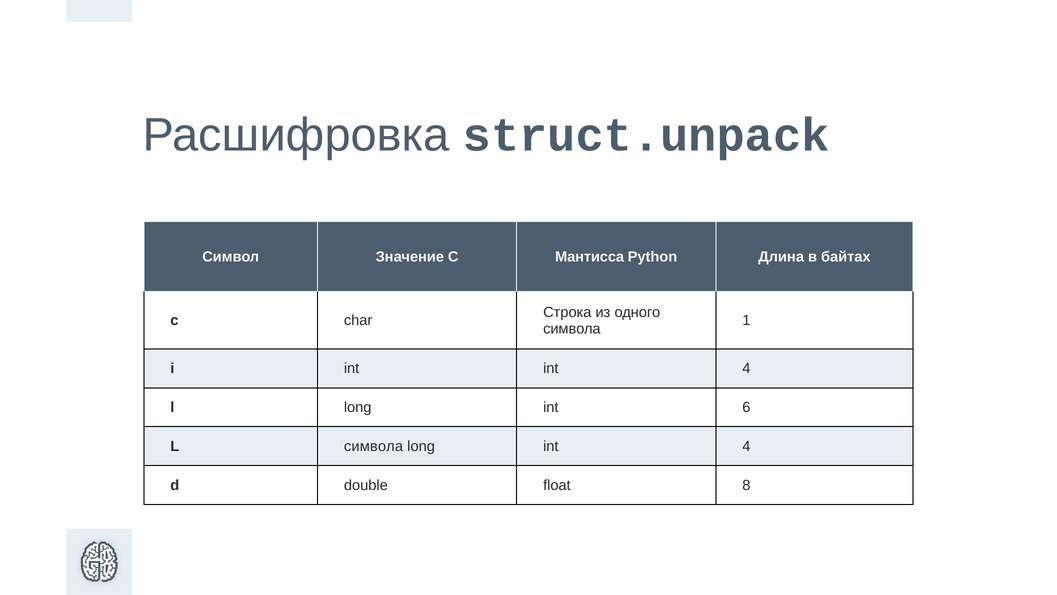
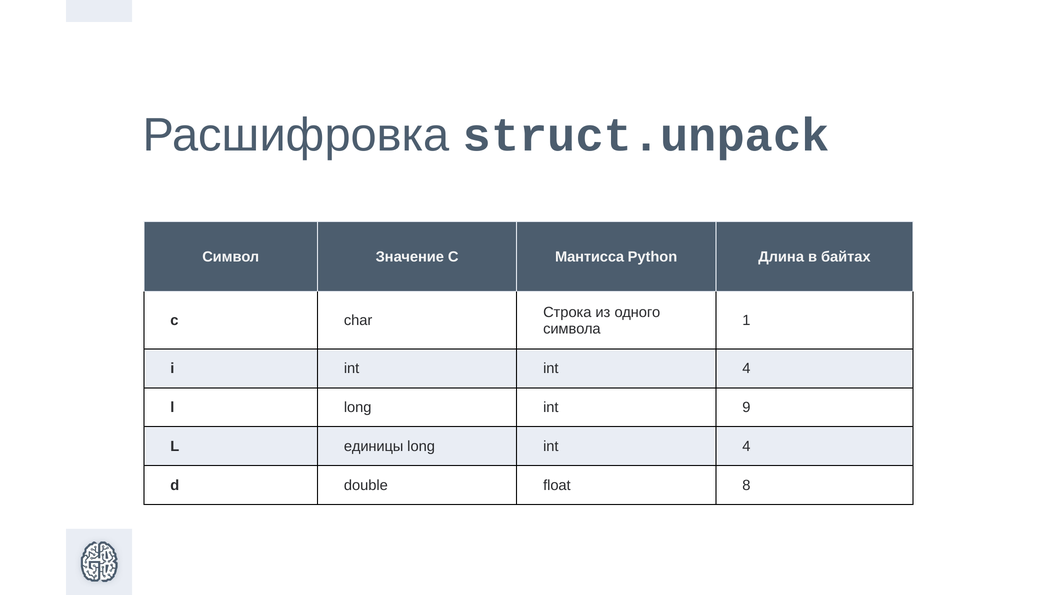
6: 6 -> 9
L символа: символа -> единицы
